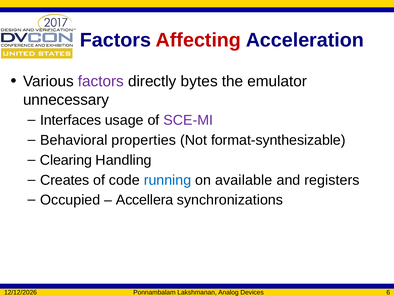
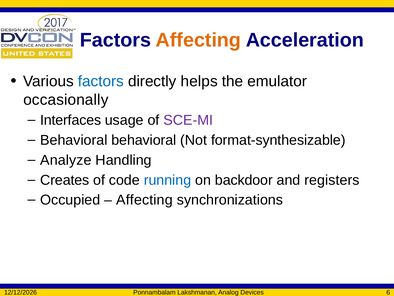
Affecting at (198, 40) colour: red -> orange
factors at (101, 81) colour: purple -> blue
bytes: bytes -> helps
unnecessary: unnecessary -> occasionally
Behavioral properties: properties -> behavioral
Clearing: Clearing -> Analyze
available: available -> backdoor
Accellera at (145, 200): Accellera -> Affecting
